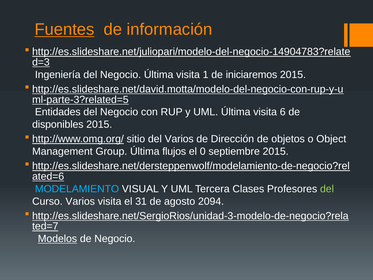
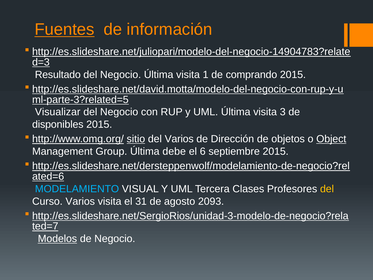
Ingeniería: Ingeniería -> Resultado
iniciaremos: iniciaremos -> comprando
Entidades: Entidades -> Visualizar
6: 6 -> 3
sitio underline: none -> present
Object underline: none -> present
flujos: flujos -> debe
0: 0 -> 6
del at (327, 189) colour: light green -> yellow
2094: 2094 -> 2093
